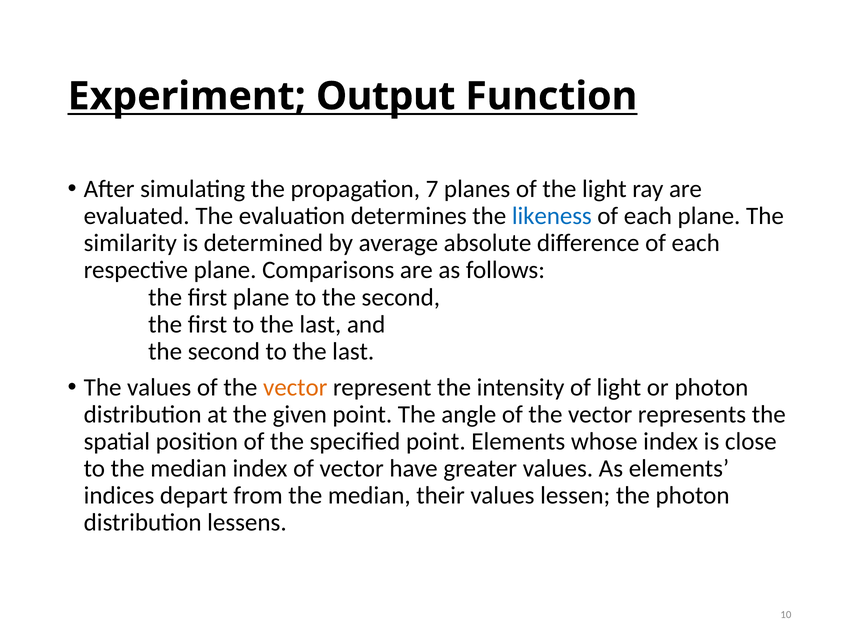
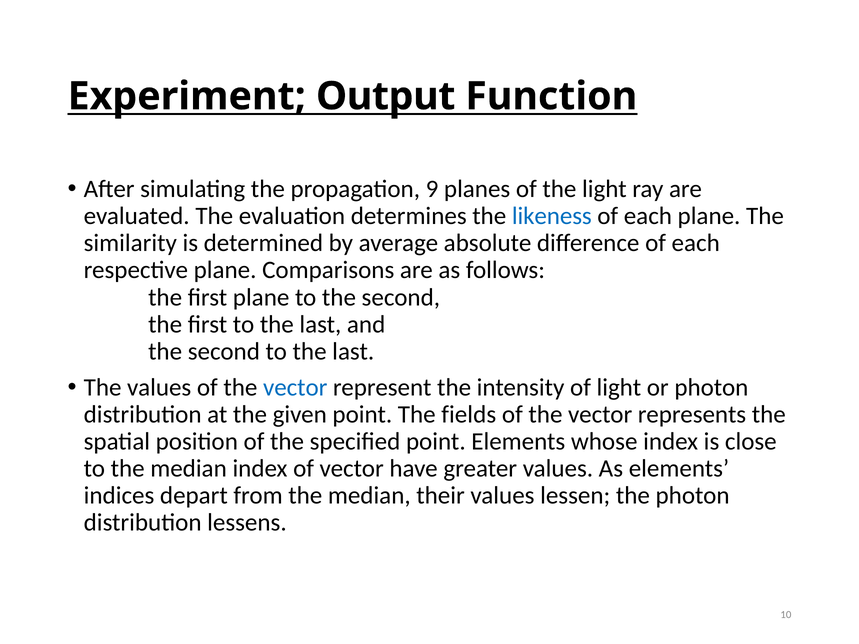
7: 7 -> 9
vector at (295, 388) colour: orange -> blue
angle: angle -> fields
